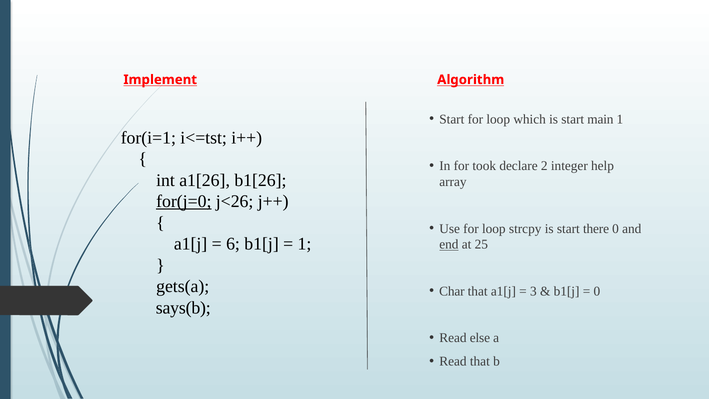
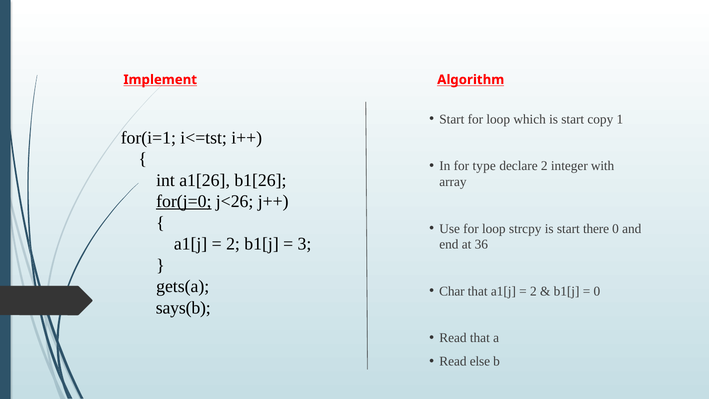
main: main -> copy
took: took -> type
help: help -> with
6 at (233, 244): 6 -> 2
1 at (305, 244): 1 -> 3
end underline: present -> none
25: 25 -> 36
3 at (533, 291): 3 -> 2
Read else: else -> that
Read that: that -> else
